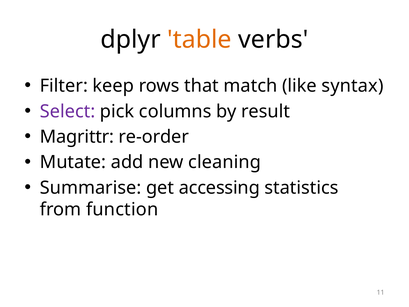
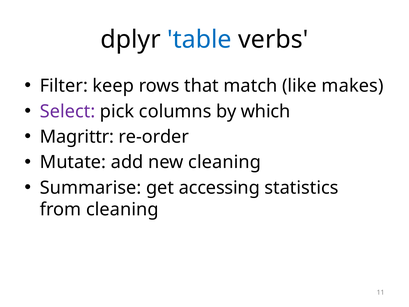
table colour: orange -> blue
syntax: syntax -> makes
result: result -> which
from function: function -> cleaning
